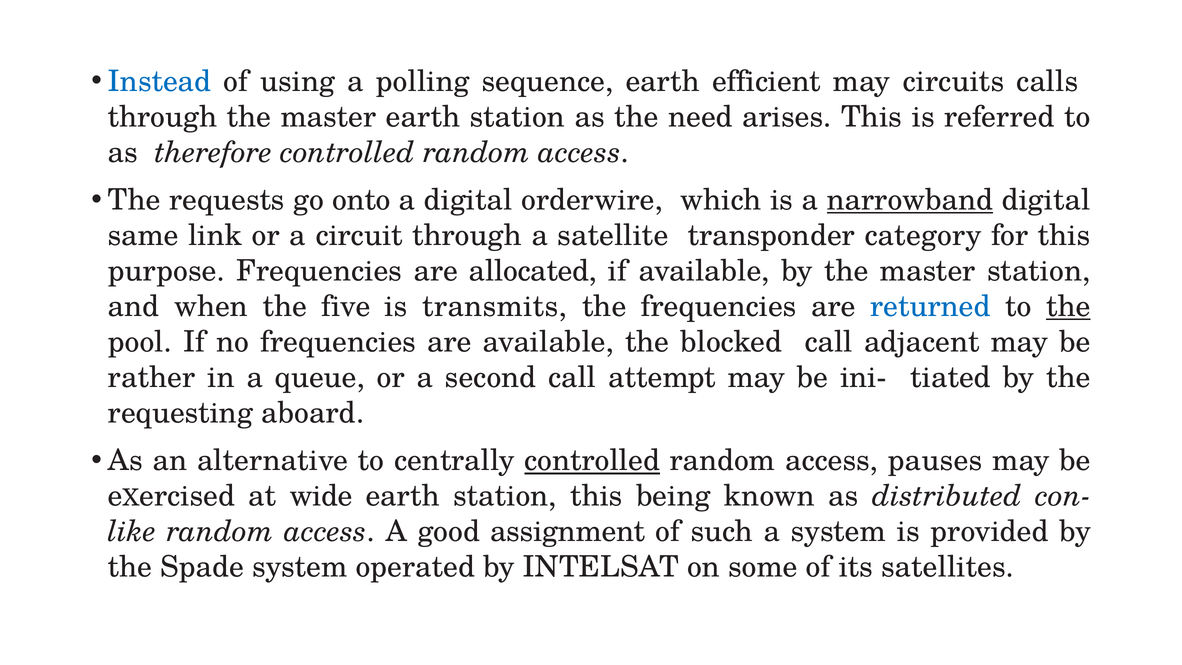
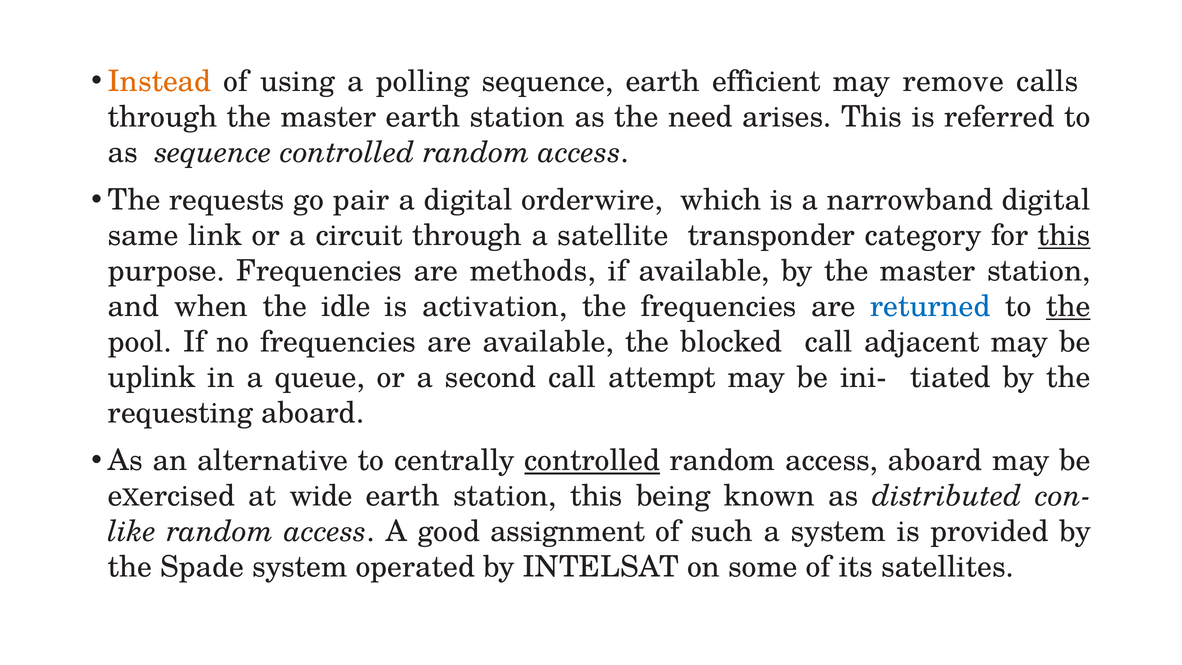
Instead colour: blue -> orange
circuits: circuits -> remove
as therefore: therefore -> sequence
onto: onto -> pair
narrowband underline: present -> none
this at (1064, 236) underline: none -> present
allocated: allocated -> methods
five: five -> idle
transmits: transmits -> activation
rather: rather -> uplink
access pauses: pauses -> aboard
